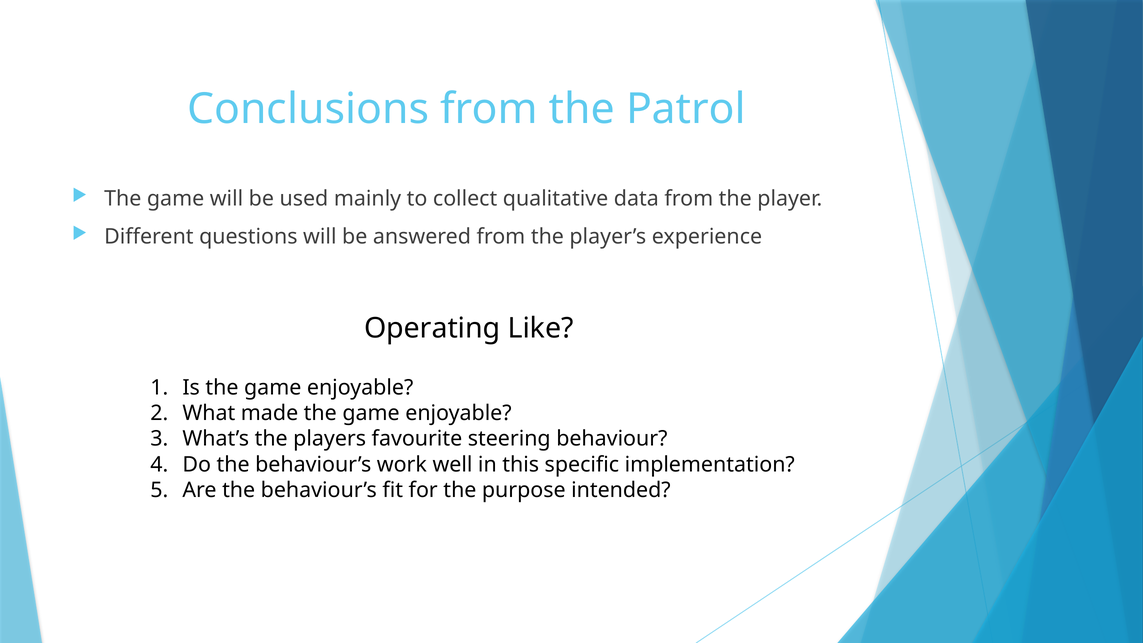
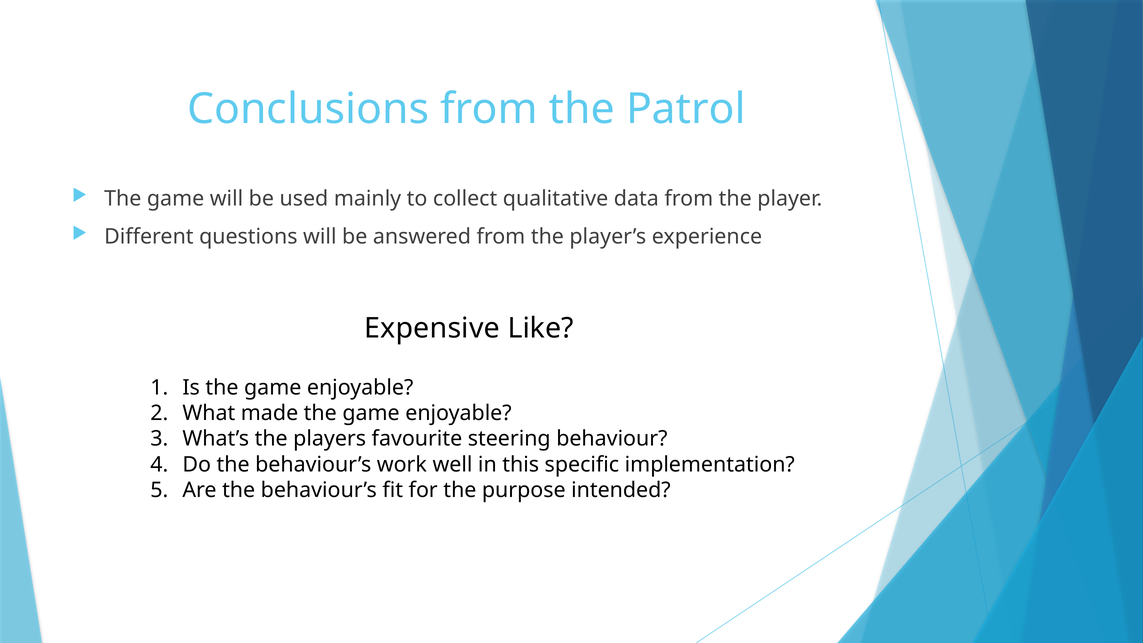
Operating: Operating -> Expensive
